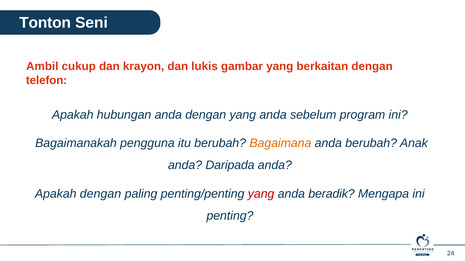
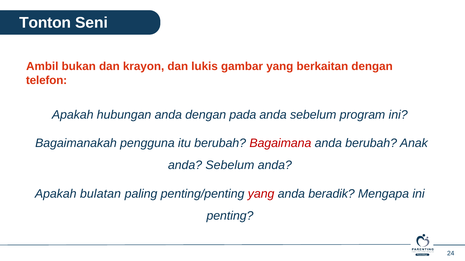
cukup: cukup -> bukan
dengan yang: yang -> pada
Bagaimana colour: orange -> red
Daripada at (230, 166): Daripada -> Sebelum
Apakah dengan: dengan -> bulatan
